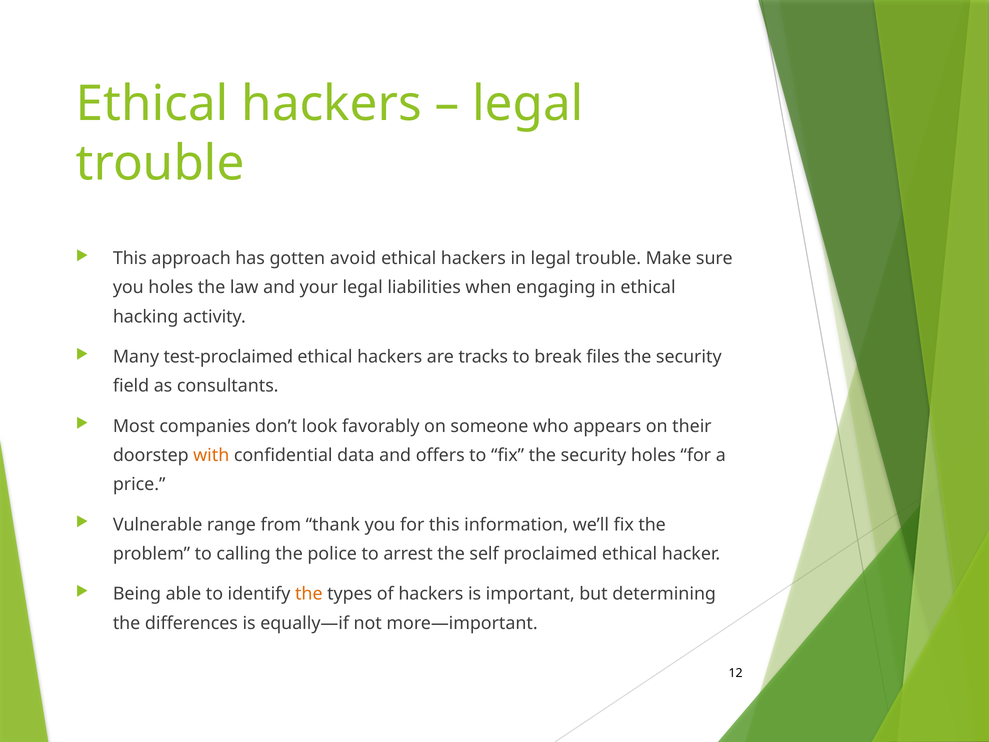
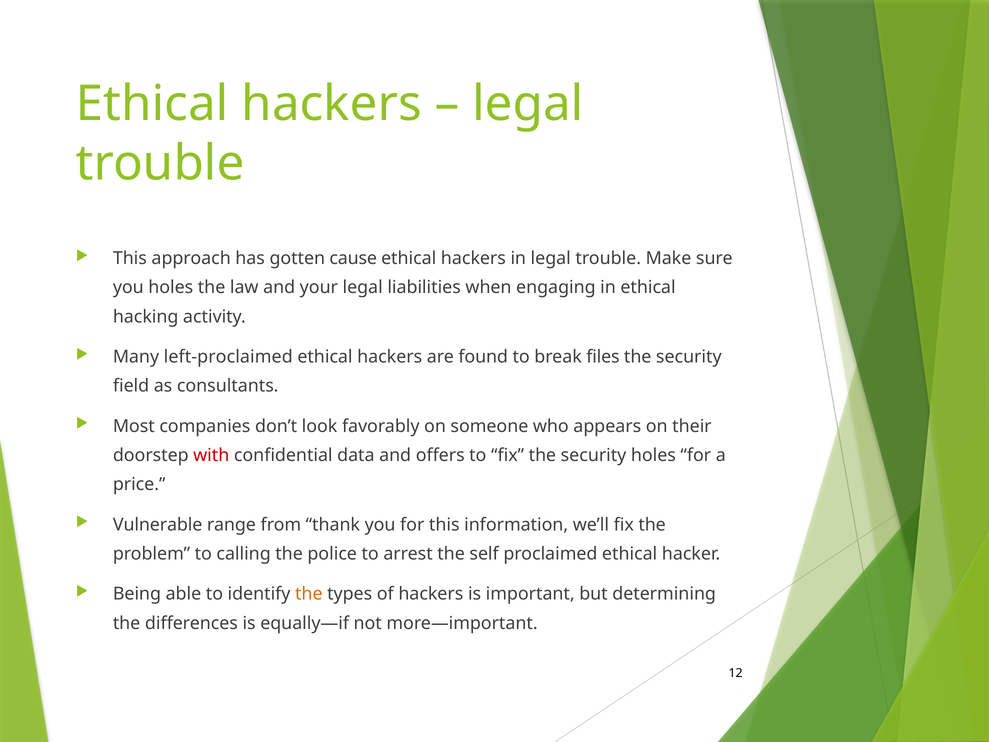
avoid: avoid -> cause
test-proclaimed: test-proclaimed -> left-proclaimed
tracks: tracks -> found
with colour: orange -> red
